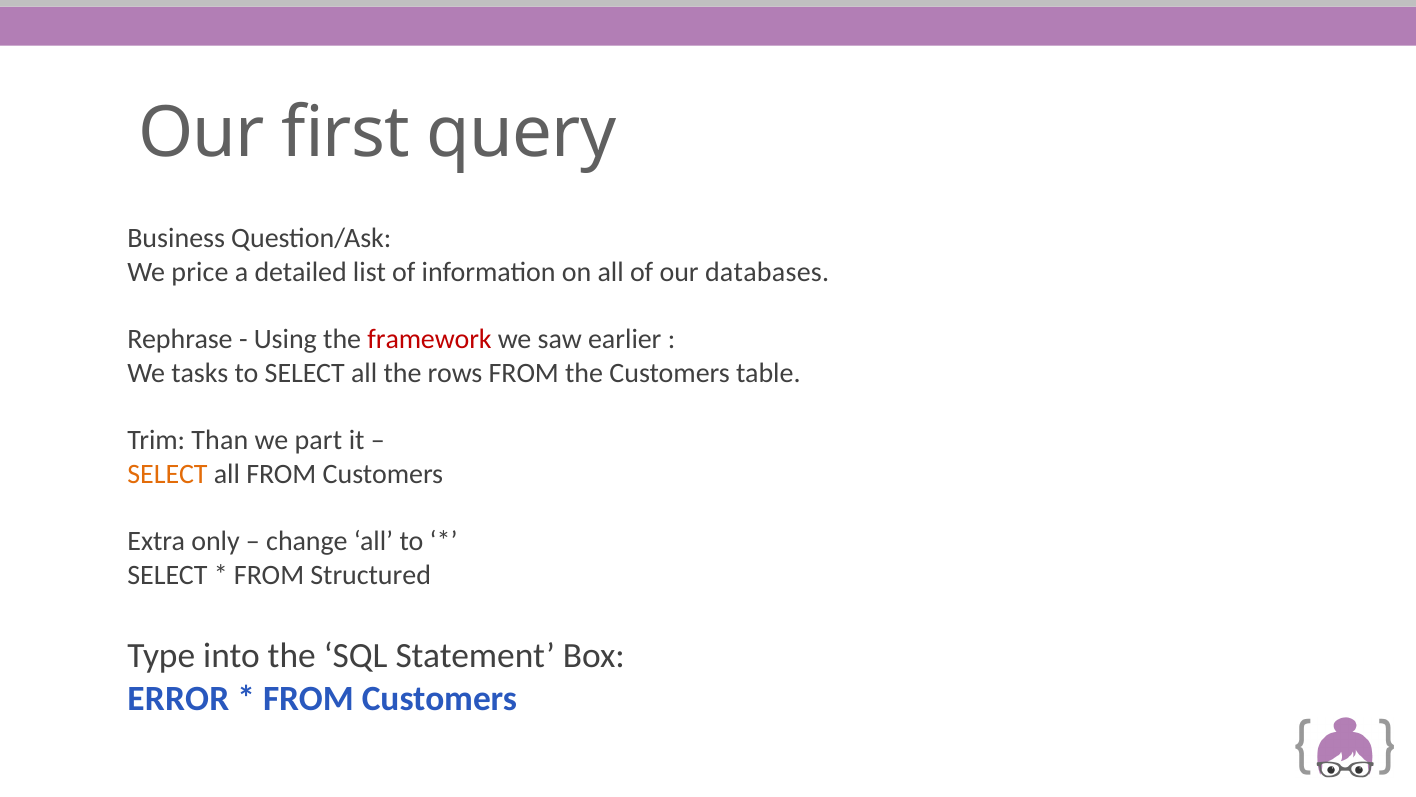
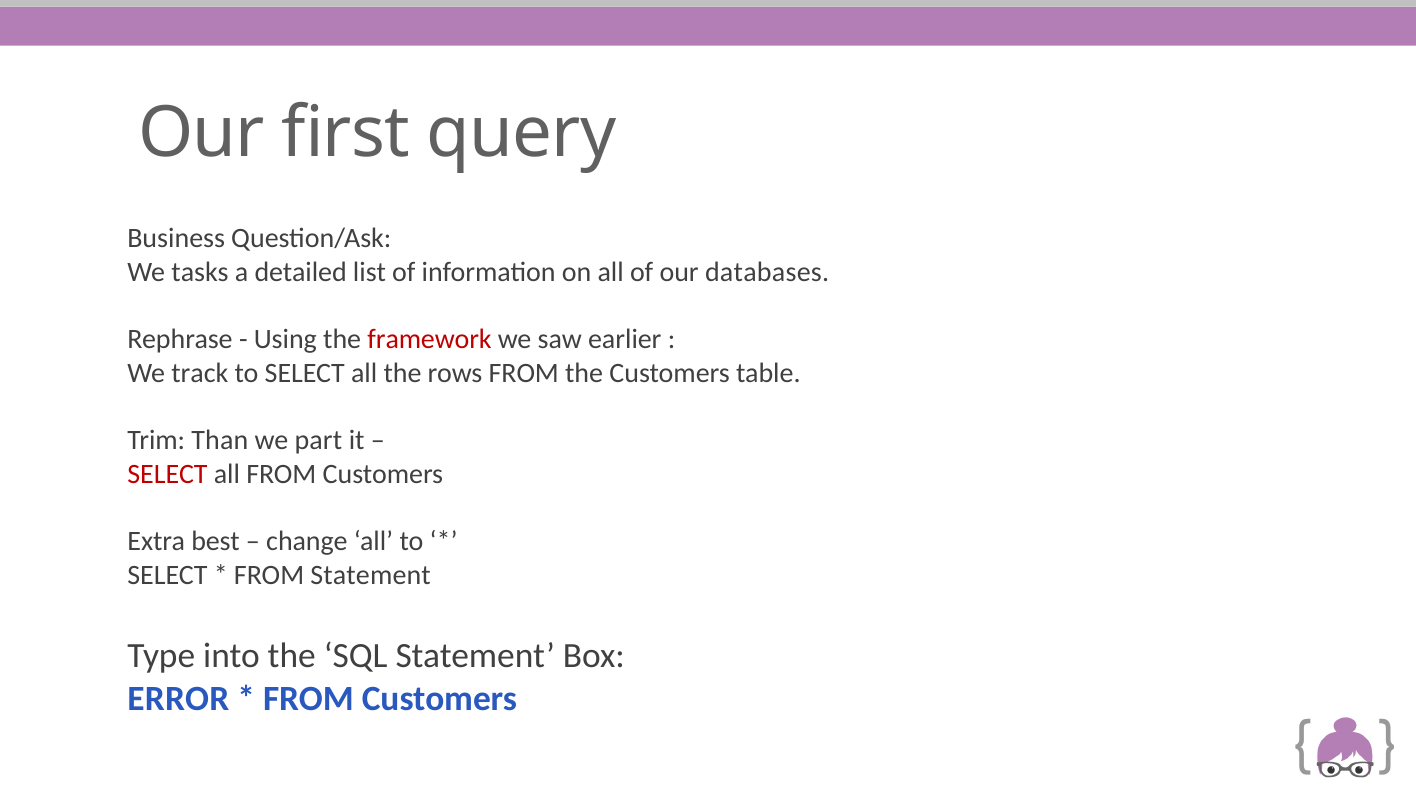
price: price -> tasks
tasks: tasks -> track
SELECT at (168, 474) colour: orange -> red
only: only -> best
FROM Structured: Structured -> Statement
